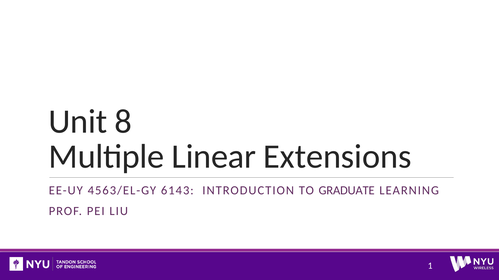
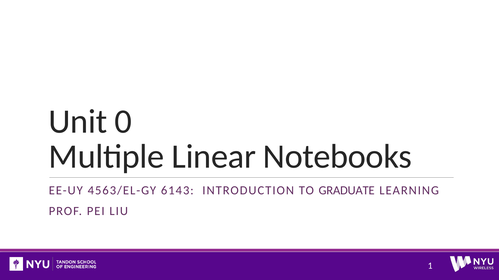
8: 8 -> 0
Extensions: Extensions -> Notebooks
